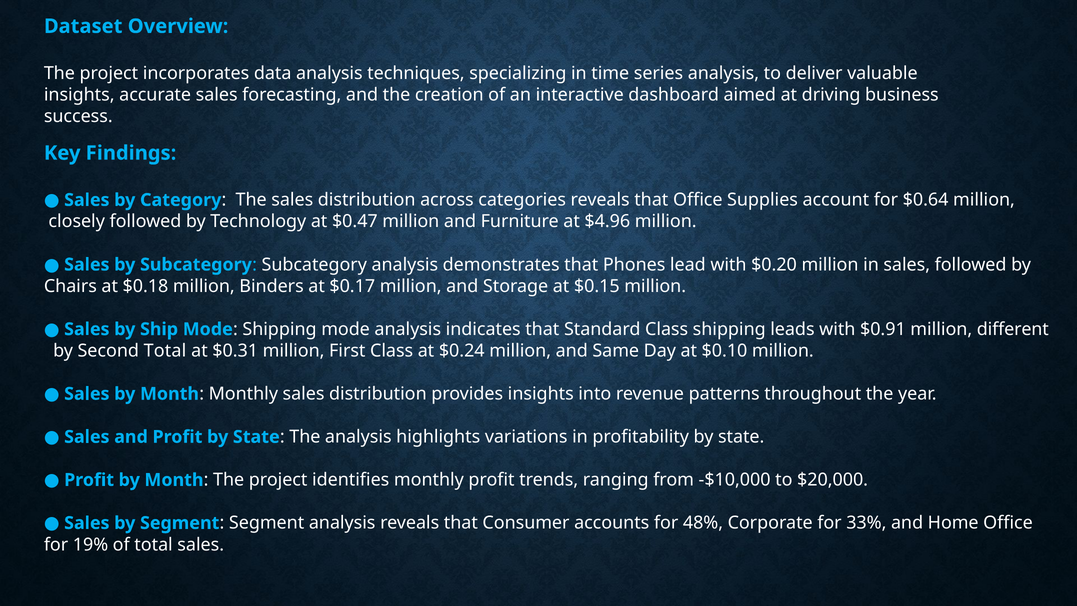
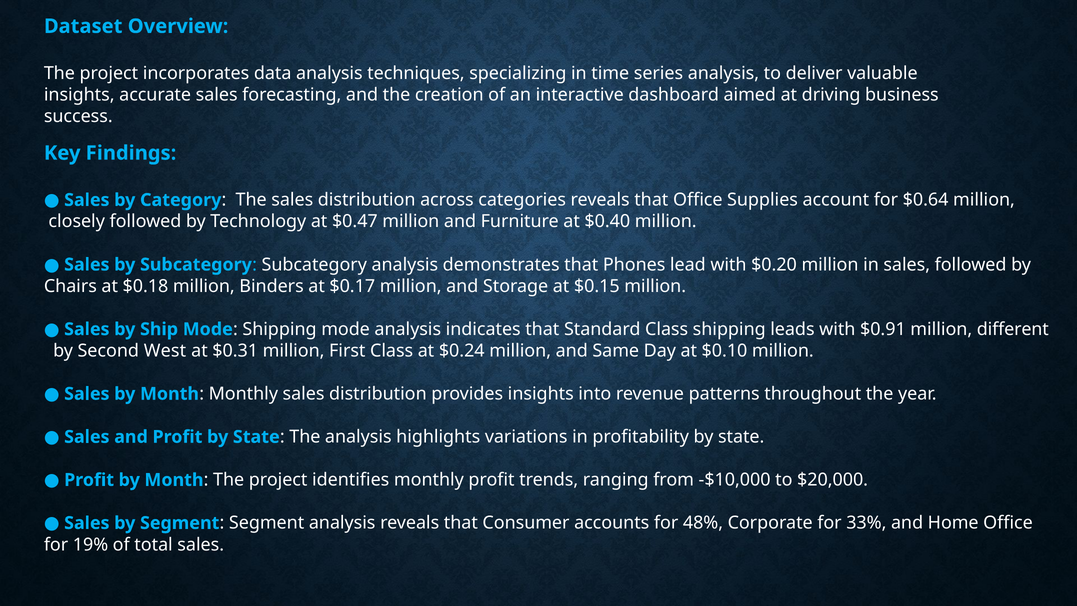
$4.96: $4.96 -> $0.40
Second Total: Total -> West
